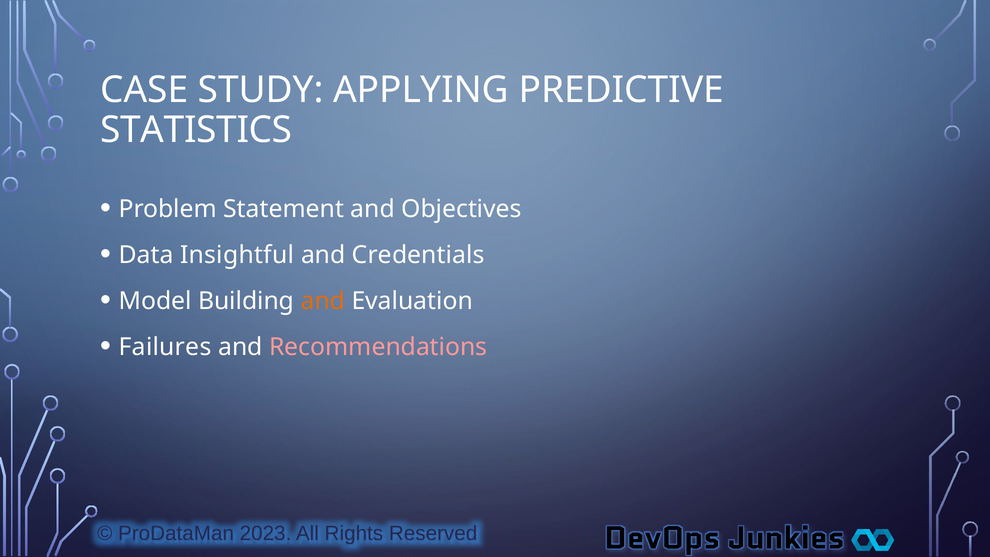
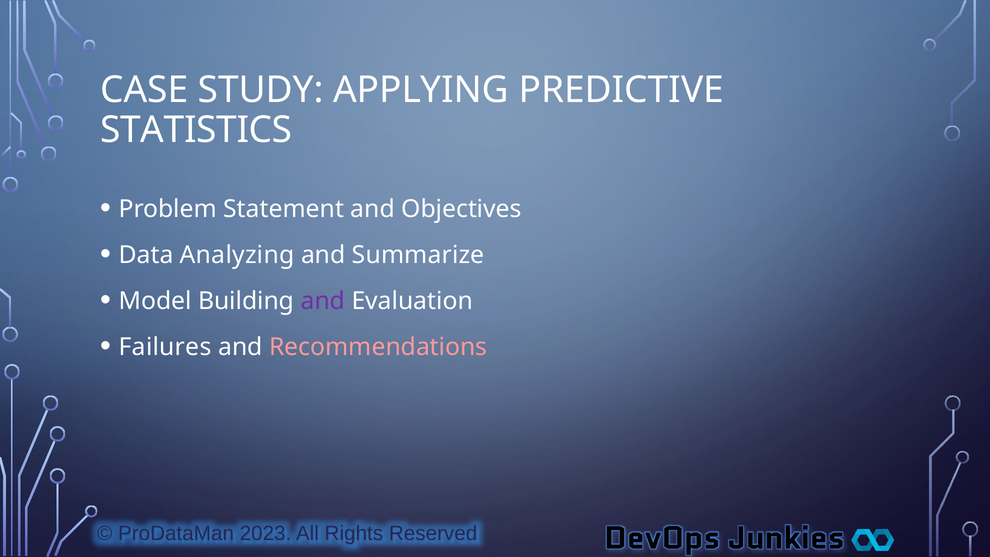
Insightful: Insightful -> Analyzing
Credentials: Credentials -> Summarize
and at (323, 301) colour: orange -> purple
